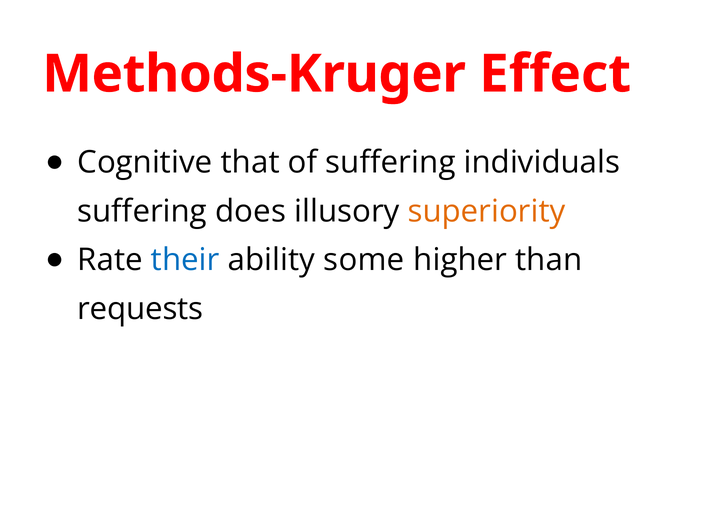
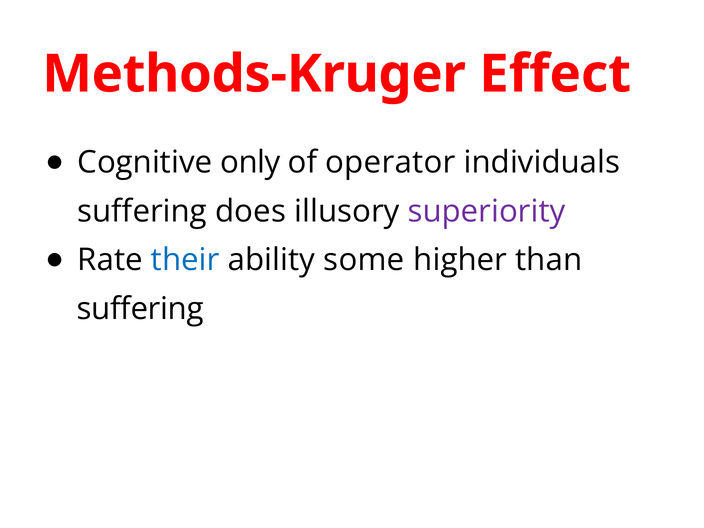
that: that -> only
of suffering: suffering -> operator
superiority colour: orange -> purple
requests at (140, 309): requests -> suffering
